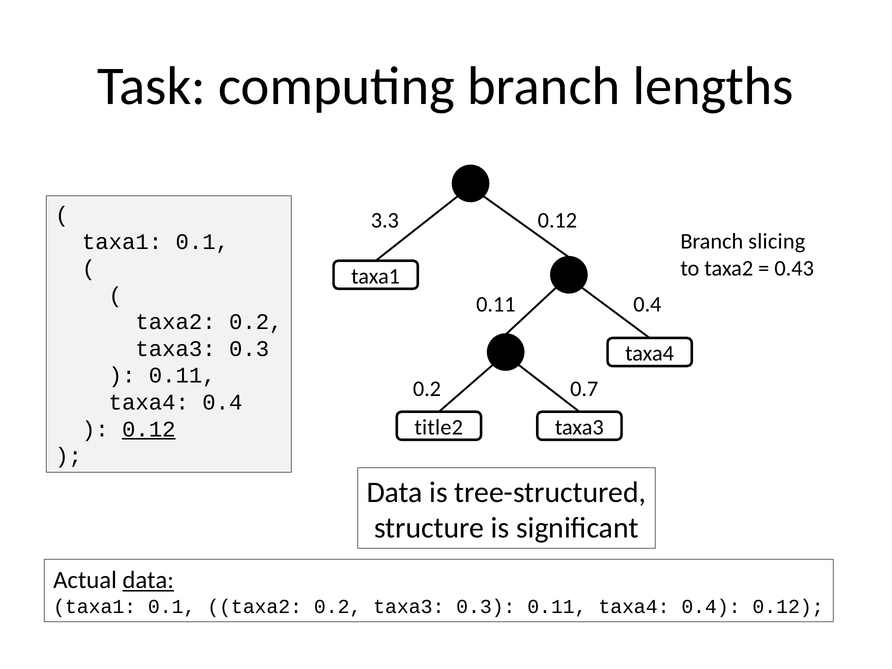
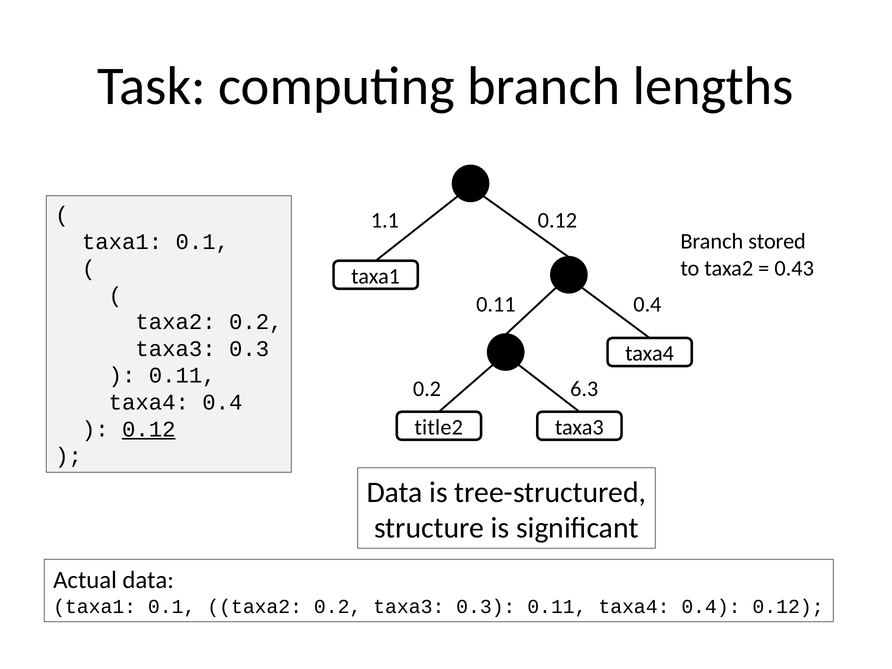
3.3: 3.3 -> 1.1
slicing: slicing -> stored
0.7: 0.7 -> 6.3
data at (148, 580) underline: present -> none
